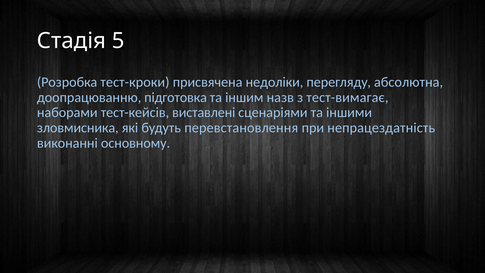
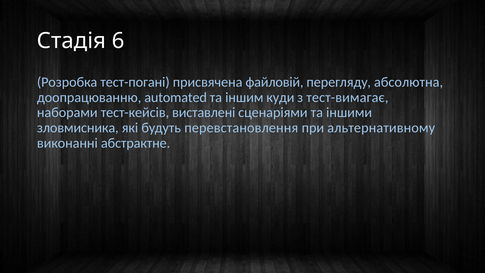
5: 5 -> 6
тест-кроки: тест-кроки -> тест-погані
недоліки: недоліки -> файловій
підготовка: підготовка -> automated
назв: назв -> куди
непрацездатність: непрацездатність -> альтернативному
основному: основному -> абстрактне
